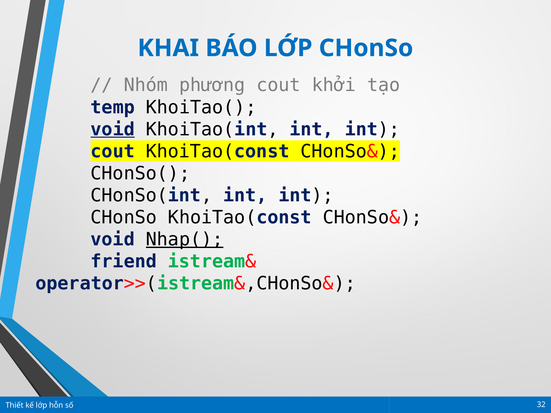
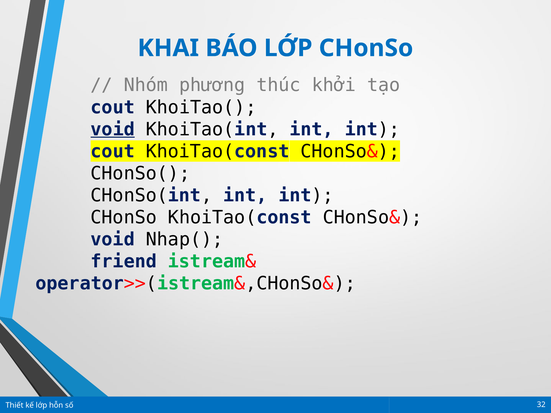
phương cout: cout -> thúc
temp at (113, 107): temp -> cout
Nhap( underline: present -> none
